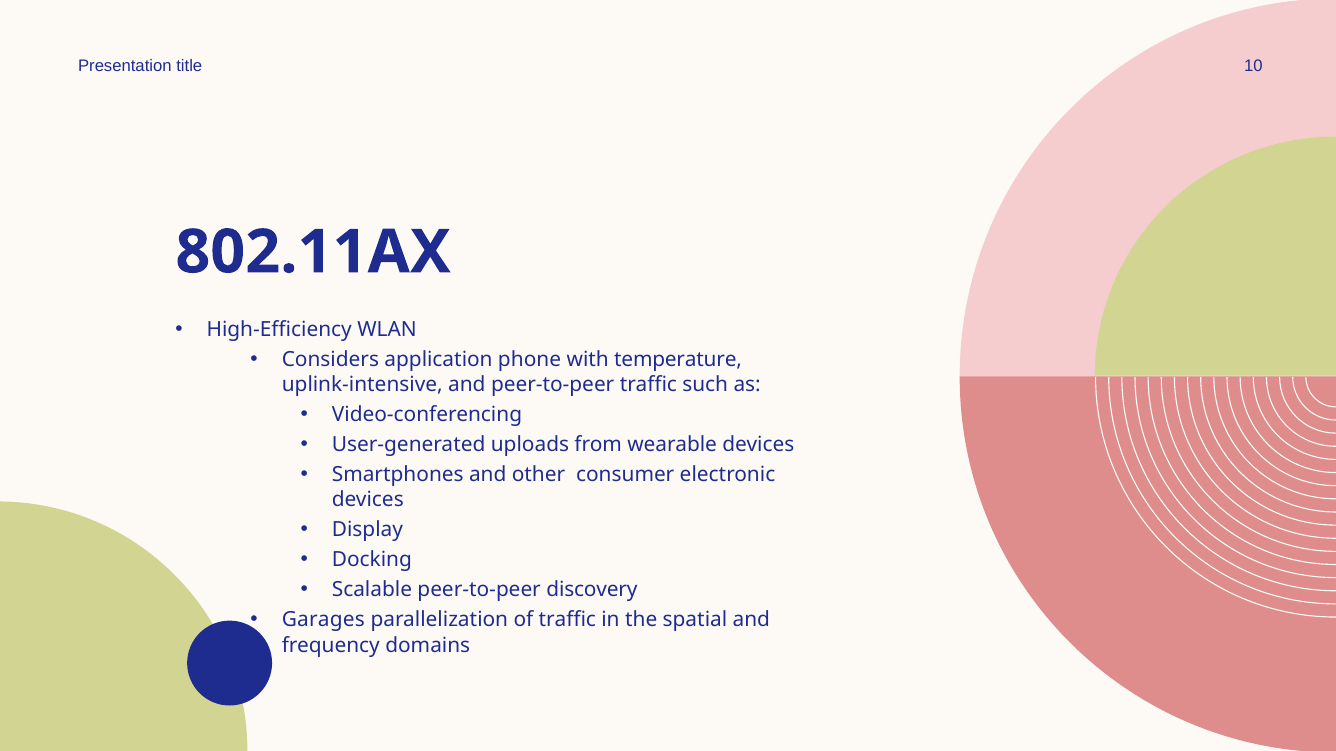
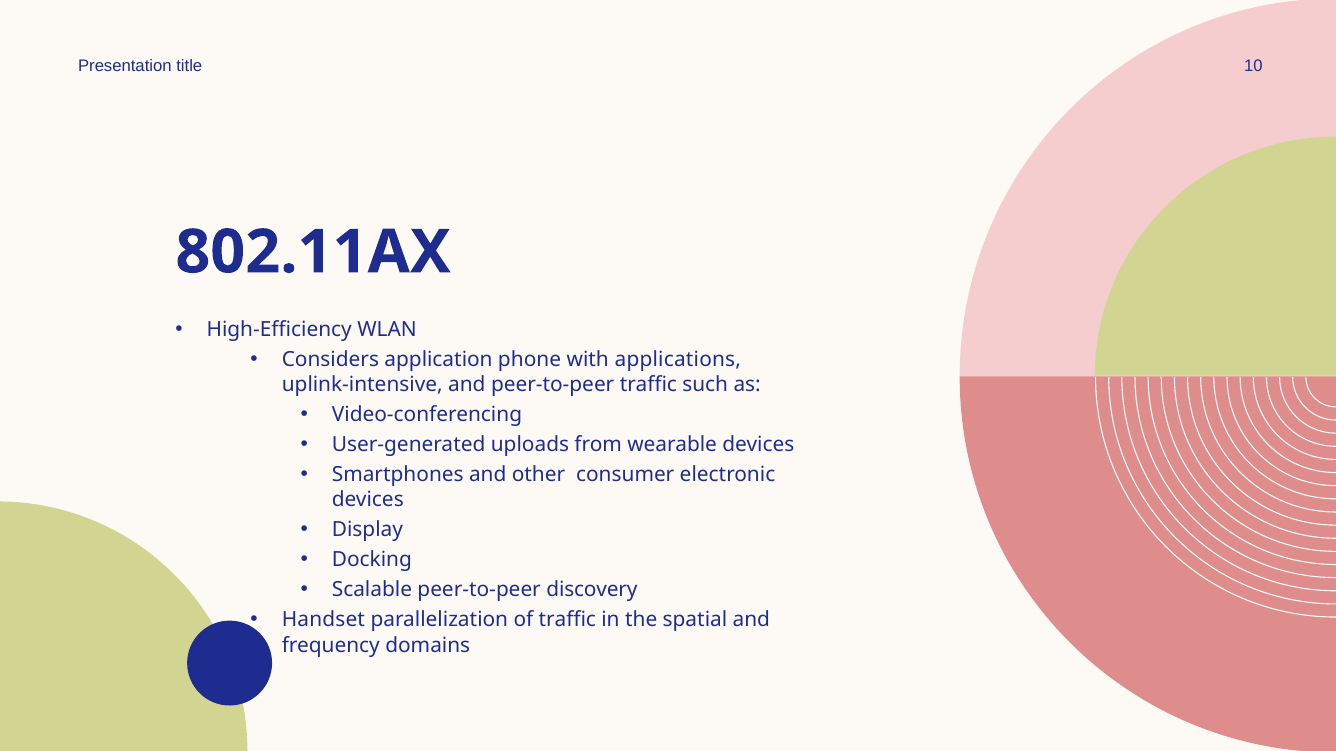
temperature: temperature -> applications
Garages: Garages -> Handset
